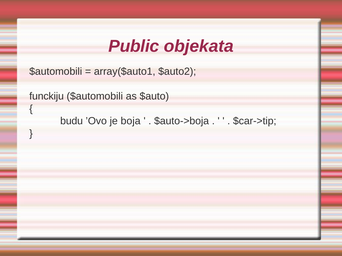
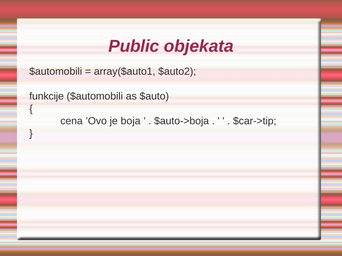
funckiju: funckiju -> funkcije
budu: budu -> cena
